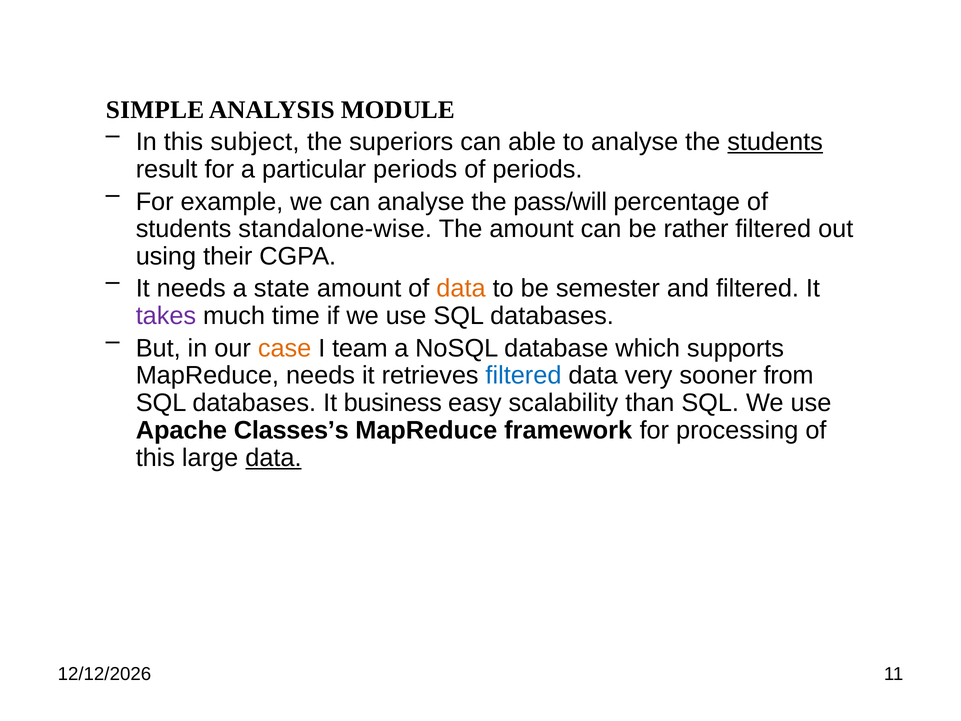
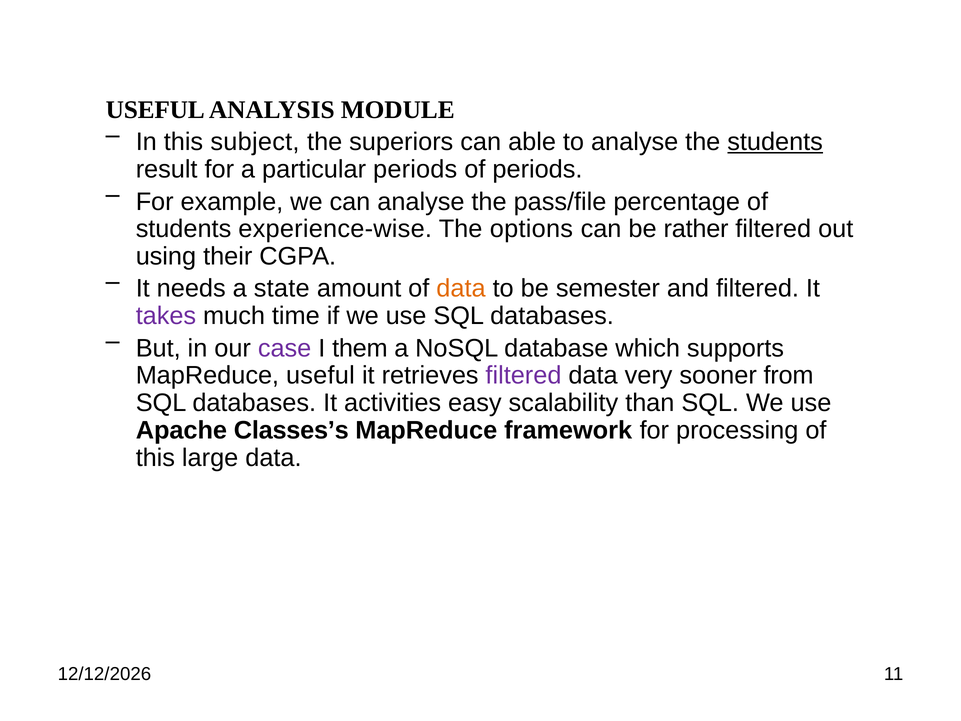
SIMPLE at (155, 110): SIMPLE -> USEFUL
pass/will: pass/will -> pass/file
standalone-wise: standalone-wise -> experience-wise
The amount: amount -> options
case colour: orange -> purple
team: team -> them
MapReduce needs: needs -> useful
filtered at (523, 375) colour: blue -> purple
business: business -> activities
data at (273, 458) underline: present -> none
